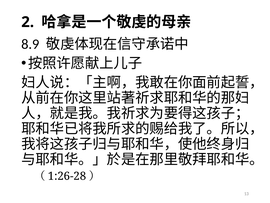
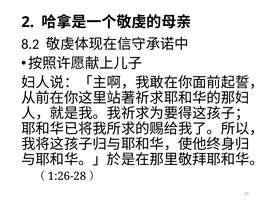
8.9: 8.9 -> 8.2
